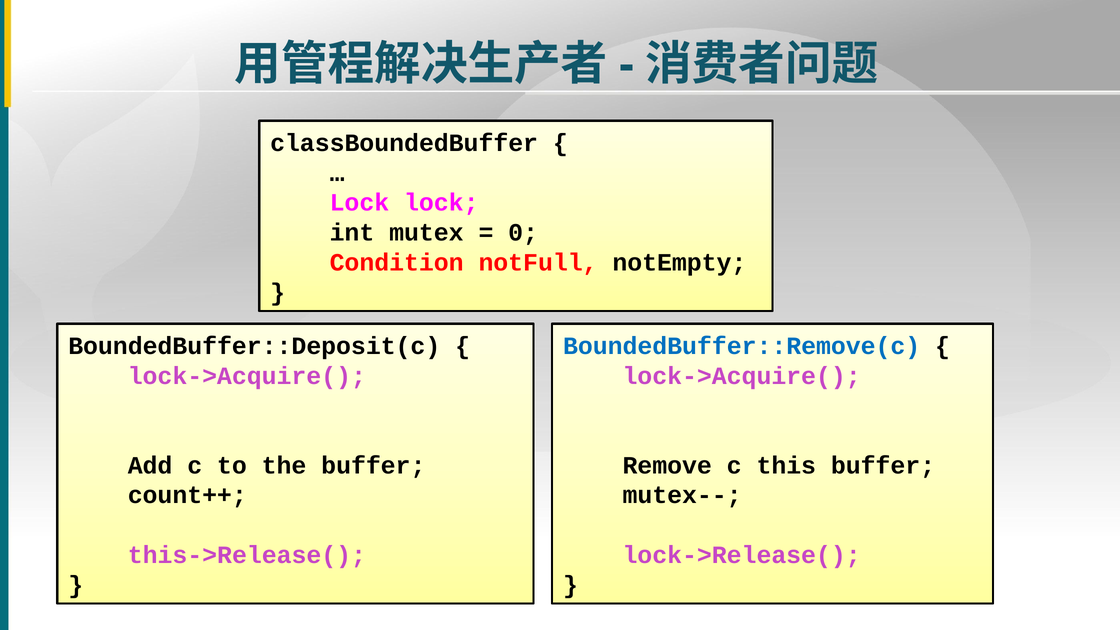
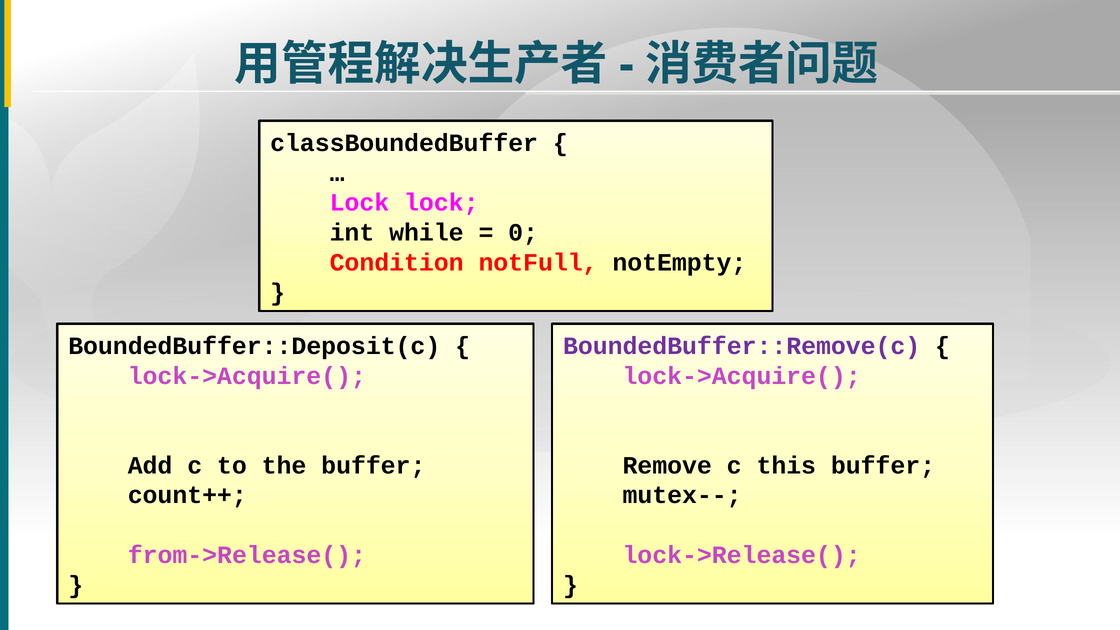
mutex: mutex -> while
BoundedBuffer::Remove(c colour: blue -> purple
this->Release(: this->Release( -> from->Release(
